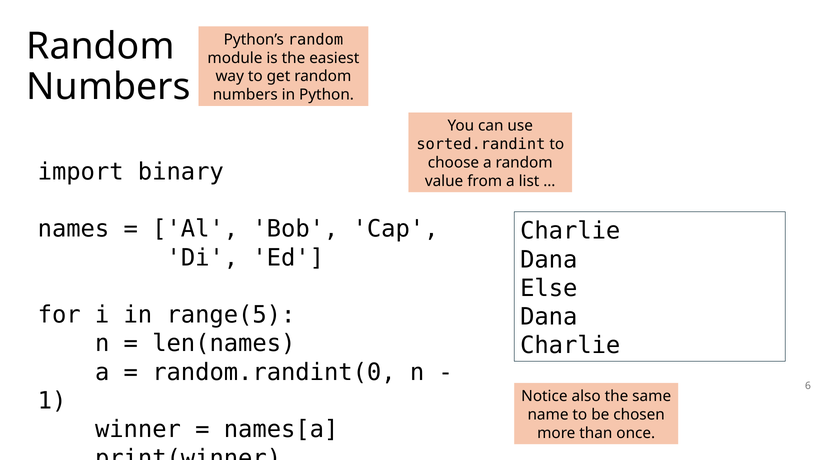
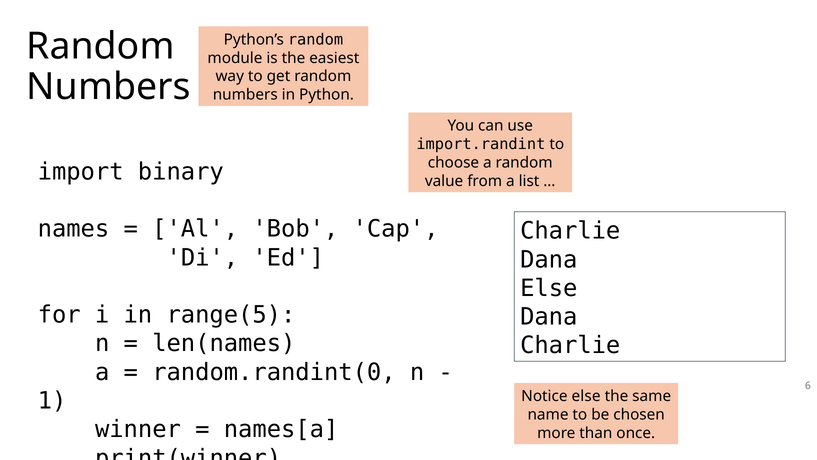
sorted.randint: sorted.randint -> import.randint
Notice also: also -> else
